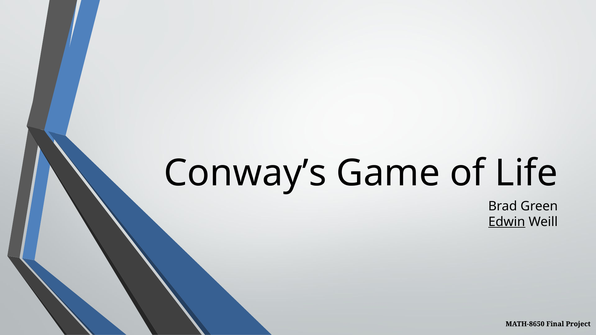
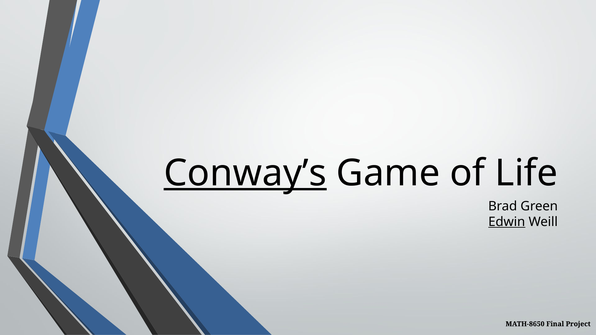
Conway’s underline: none -> present
